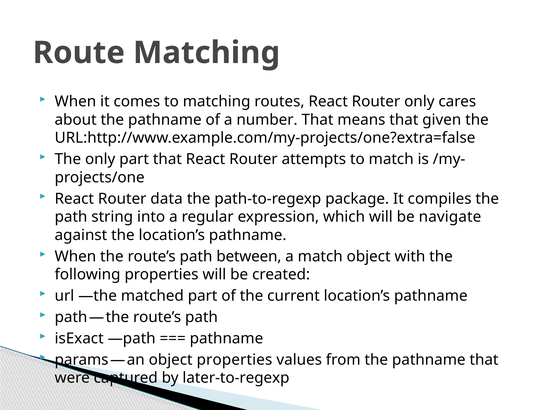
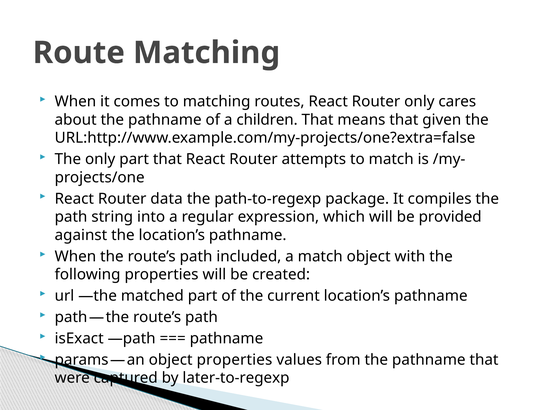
number: number -> children
navigate: navigate -> provided
between: between -> included
